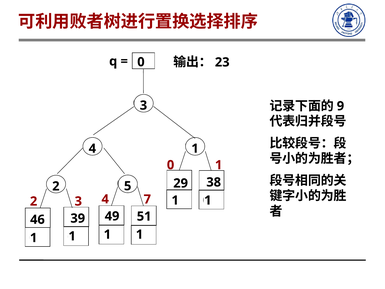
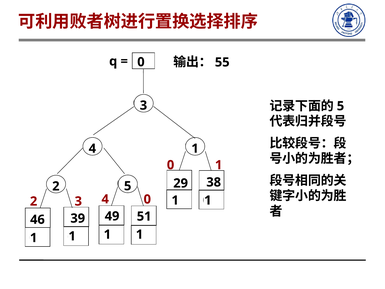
23: 23 -> 55
9 at (340, 106): 9 -> 5
4 7: 7 -> 0
